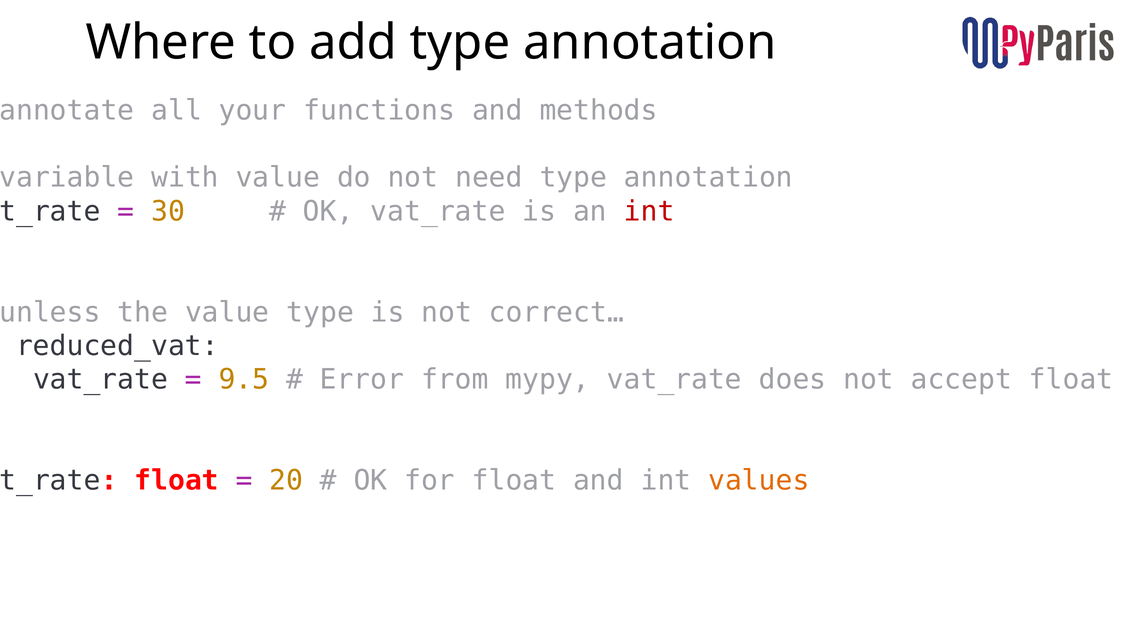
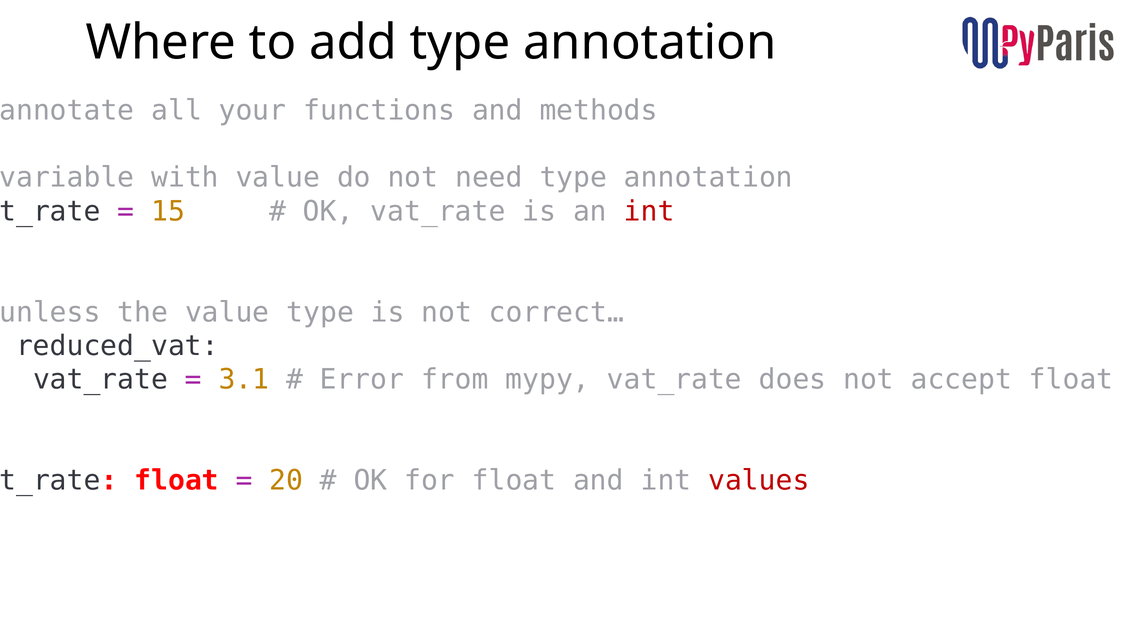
30: 30 -> 15
9.5: 9.5 -> 3.1
values colour: orange -> red
